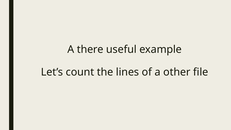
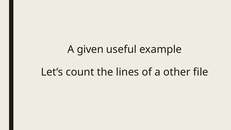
there: there -> given
